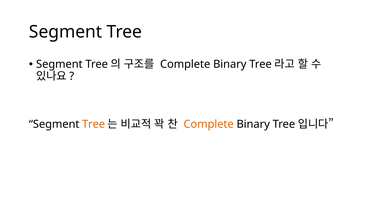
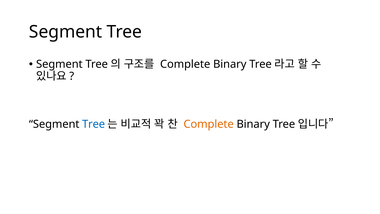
Tree at (94, 124) colour: orange -> blue
